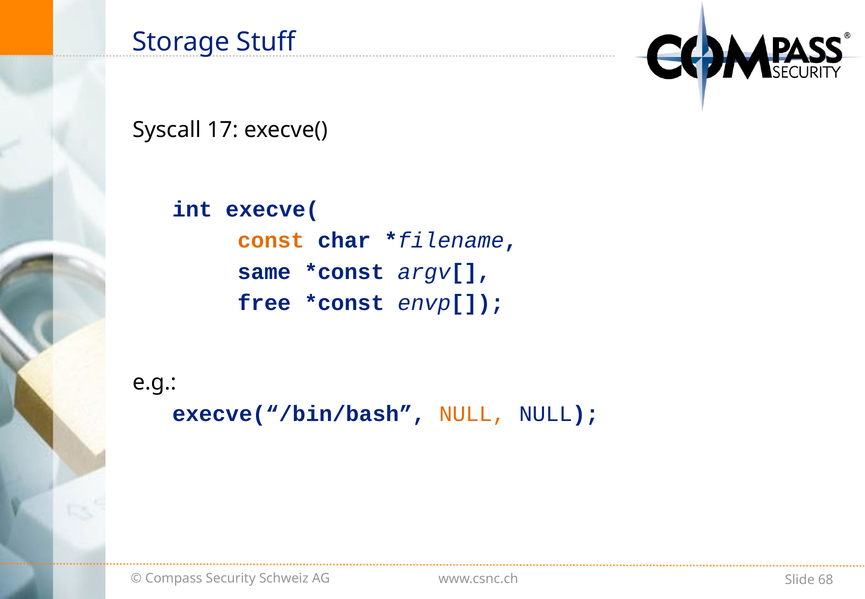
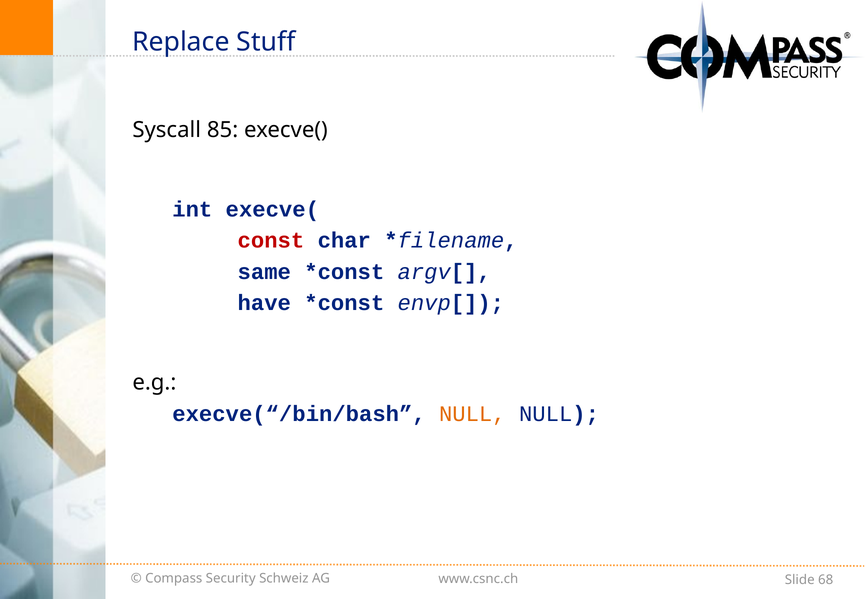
Storage: Storage -> Replace
17: 17 -> 85
const colour: orange -> red
free: free -> have
